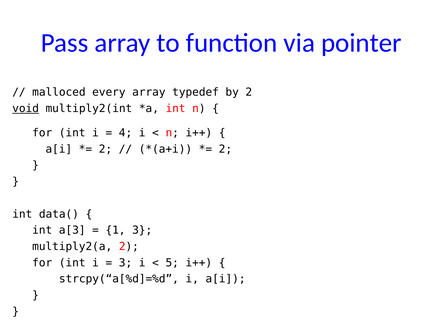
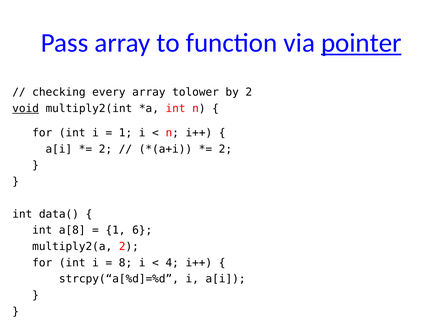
pointer underline: none -> present
malloced: malloced -> checking
typedef: typedef -> tolower
4 at (125, 133): 4 -> 1
a[3: a[3 -> a[8
1 3: 3 -> 6
3 at (125, 263): 3 -> 8
5: 5 -> 4
